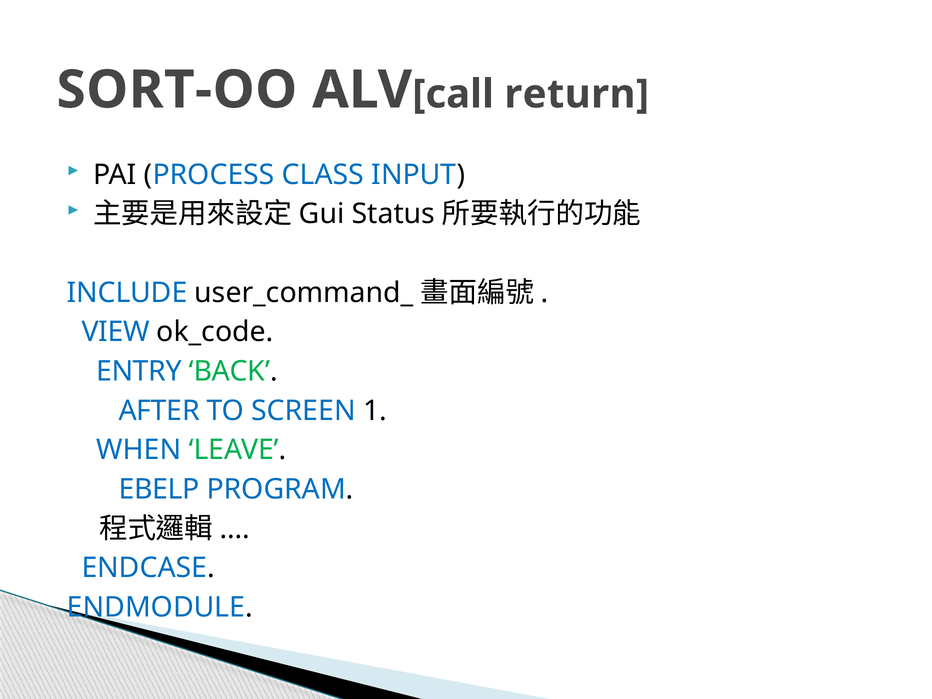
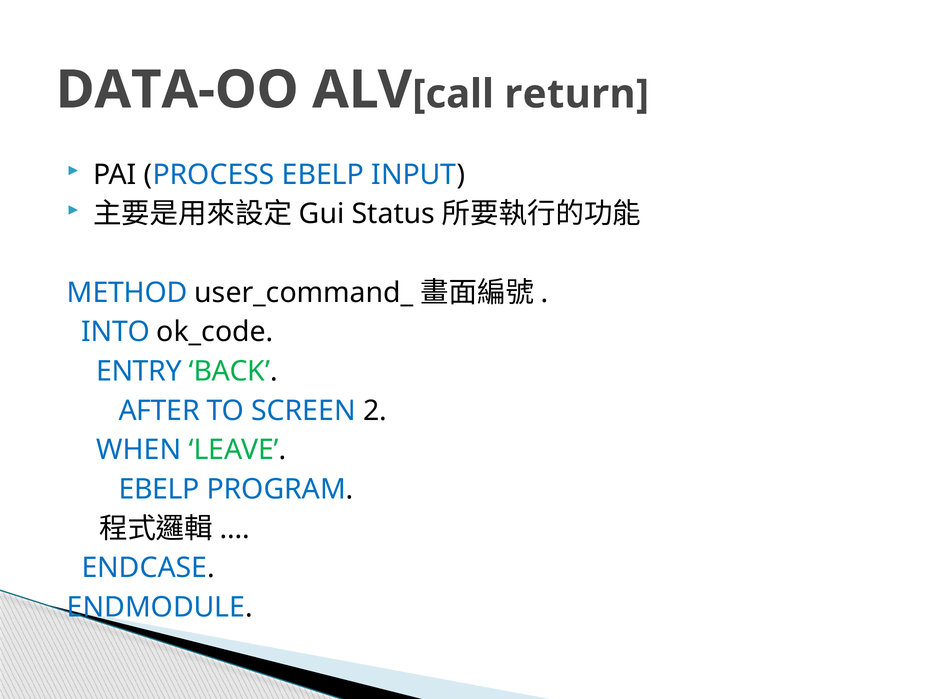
SORT-OO: SORT-OO -> DATA-OO
PROCESS CLASS: CLASS -> EBELP
INCLUDE: INCLUDE -> METHOD
VIEW: VIEW -> INTO
1: 1 -> 2
